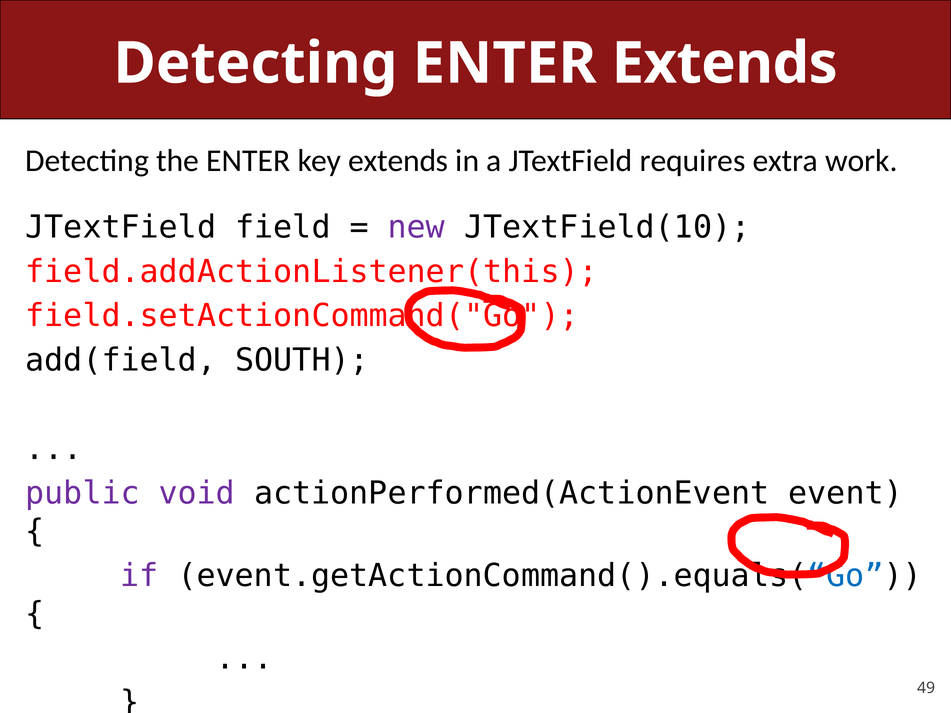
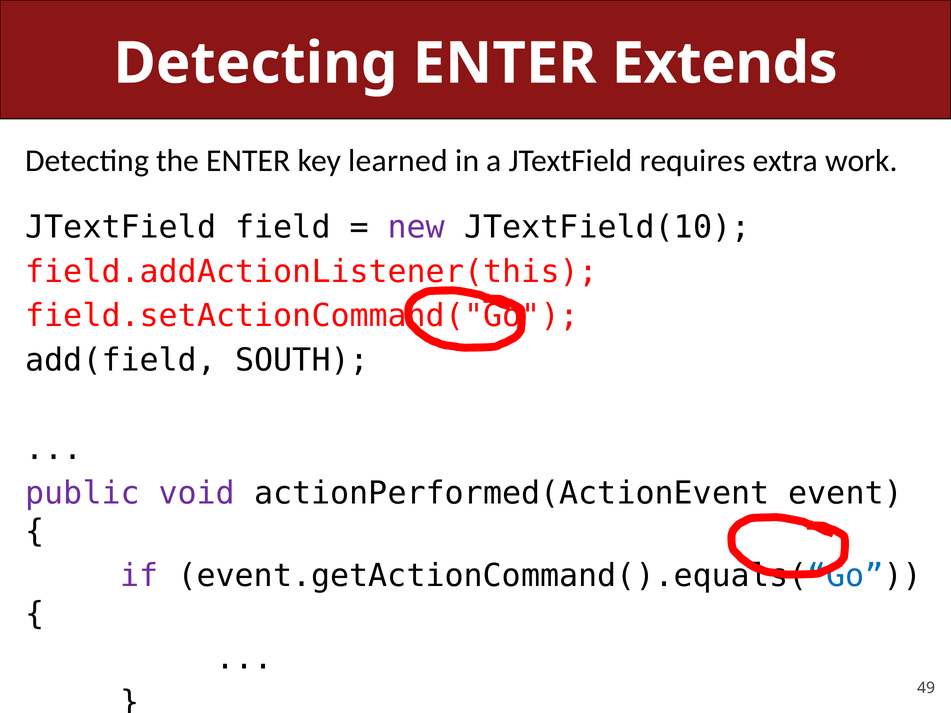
key extends: extends -> learned
